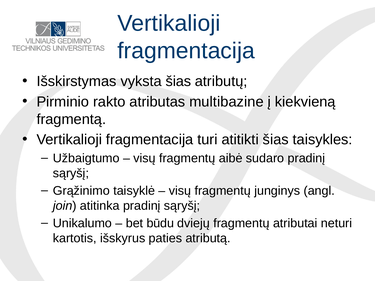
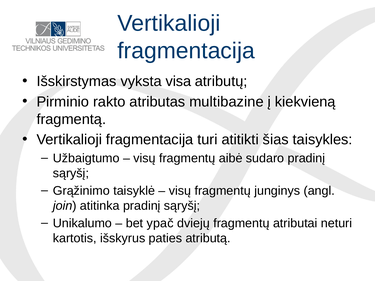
vyksta šias: šias -> visa
būdu: būdu -> ypač
